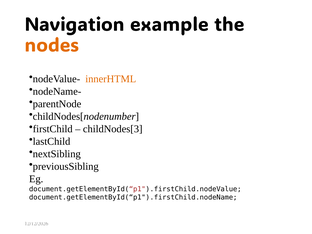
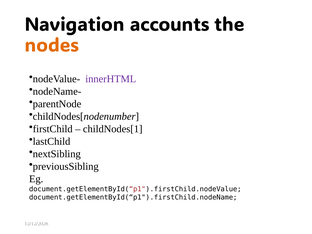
example: example -> accounts
innerHTML colour: orange -> purple
childNodes[3: childNodes[3 -> childNodes[1
